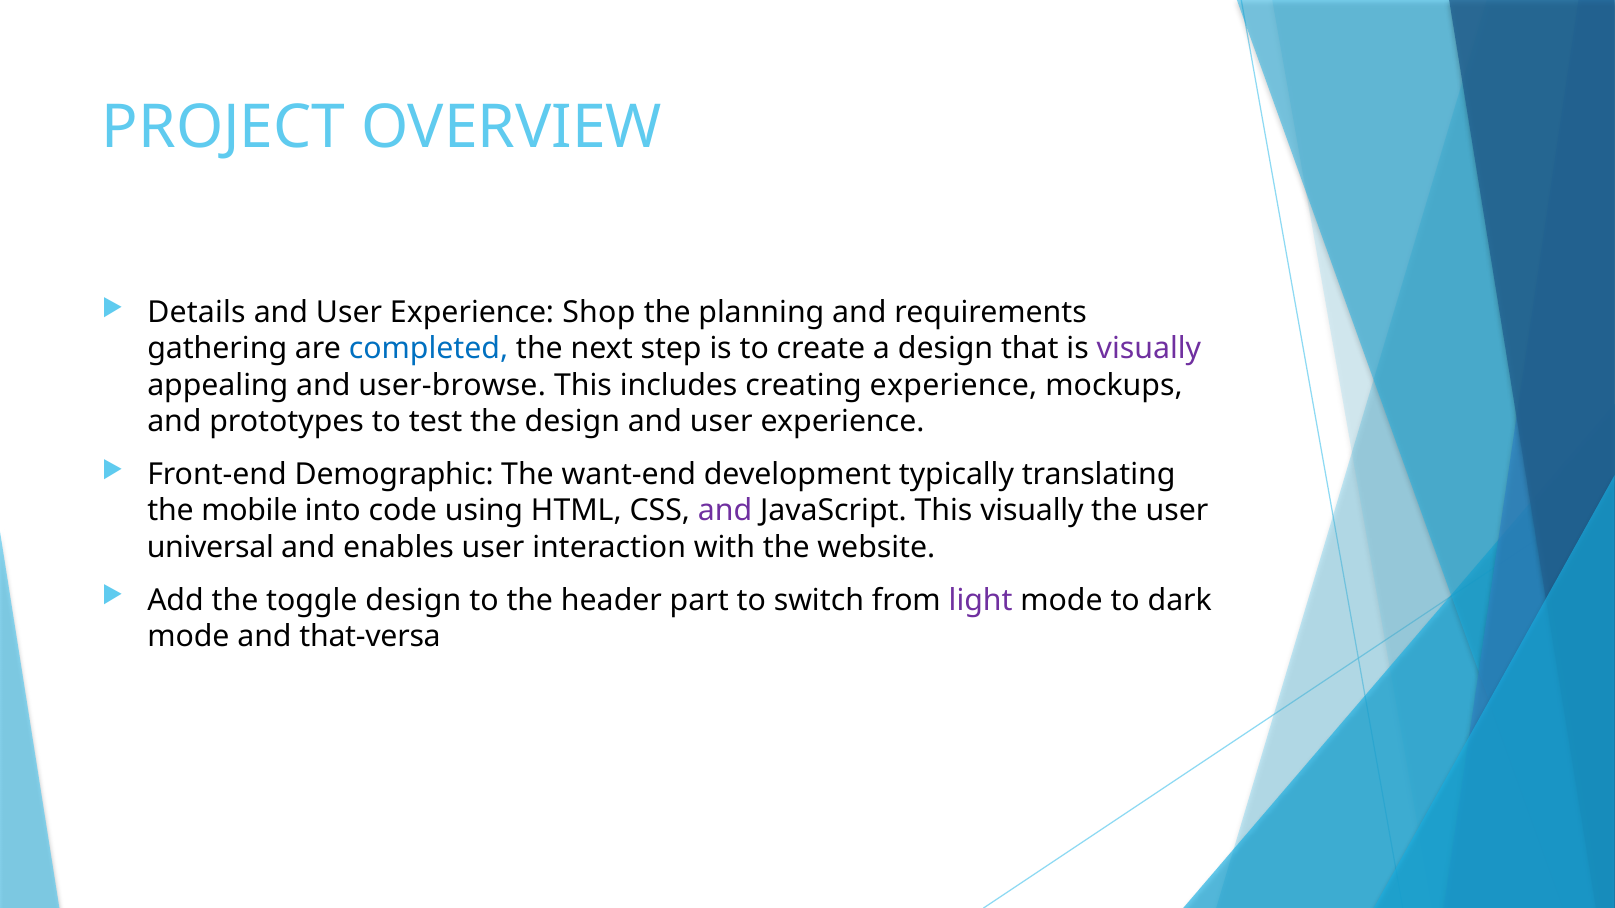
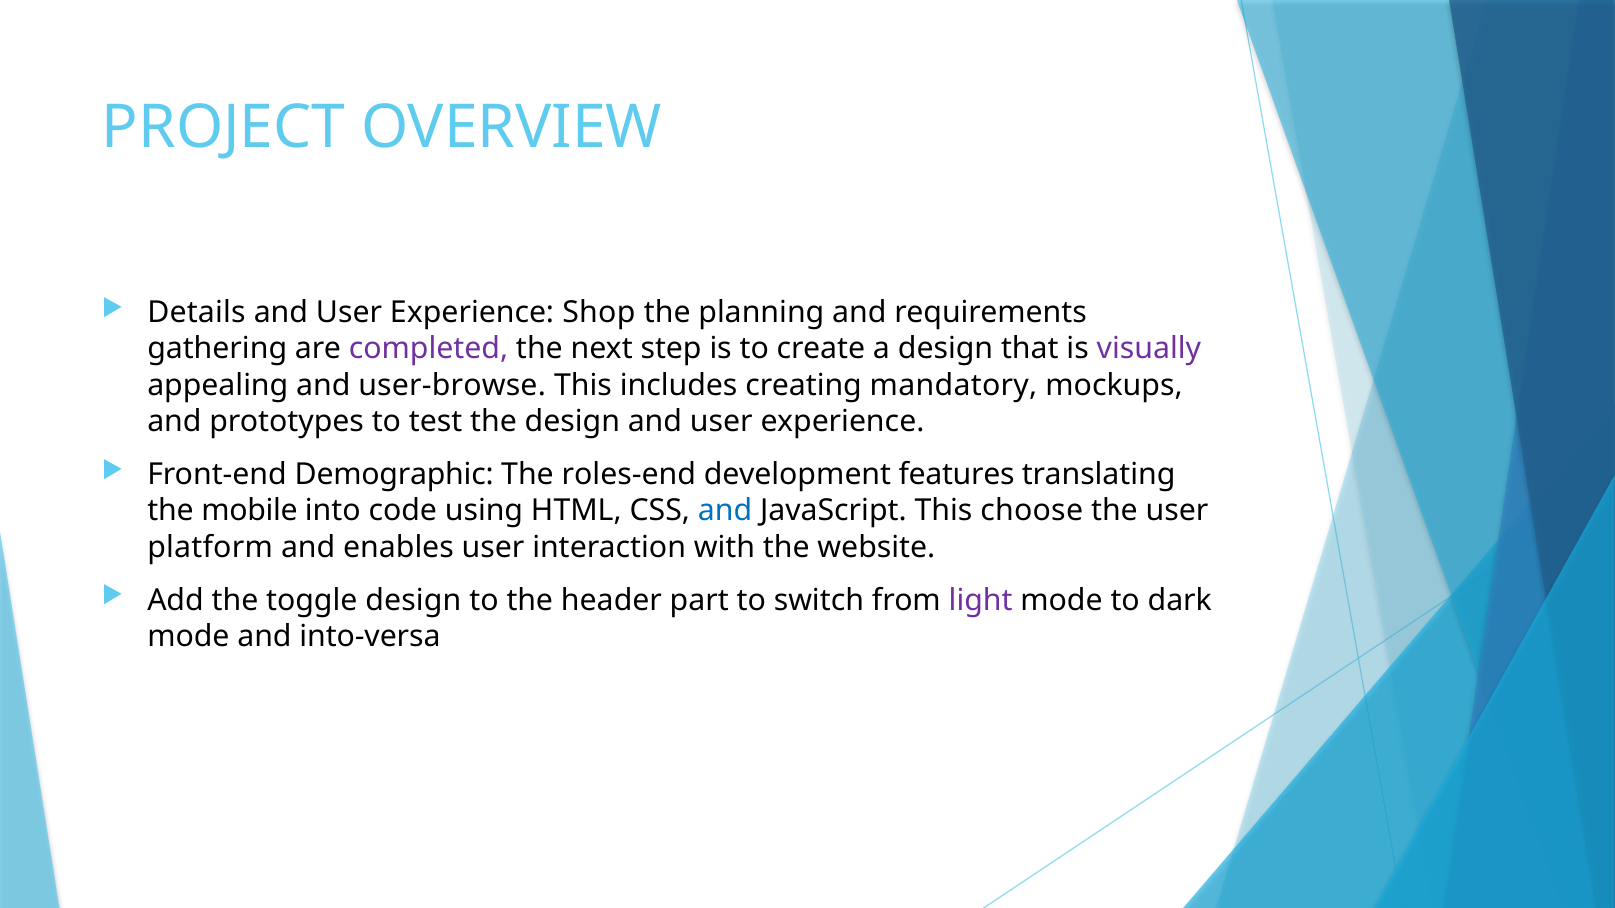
completed colour: blue -> purple
creating experience: experience -> mandatory
want-end: want-end -> roles-end
typically: typically -> features
and at (725, 511) colour: purple -> blue
This visually: visually -> choose
universal: universal -> platform
that-versa: that-versa -> into-versa
